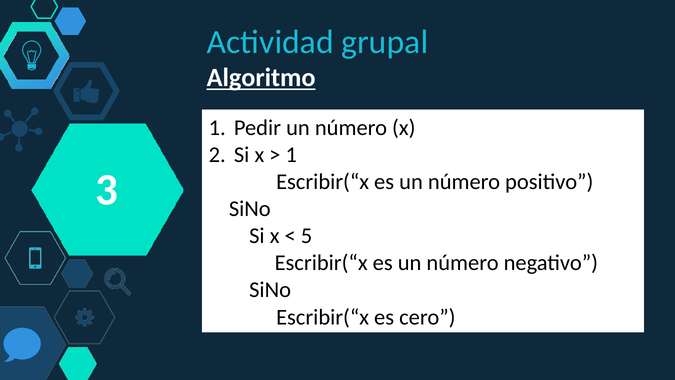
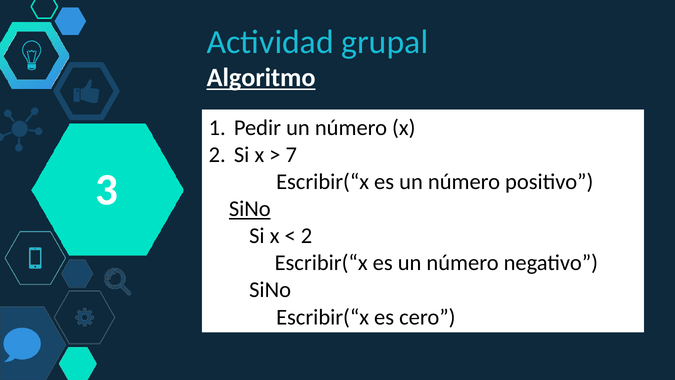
1 at (291, 155): 1 -> 7
SiNo at (250, 209) underline: none -> present
5 at (307, 236): 5 -> 2
